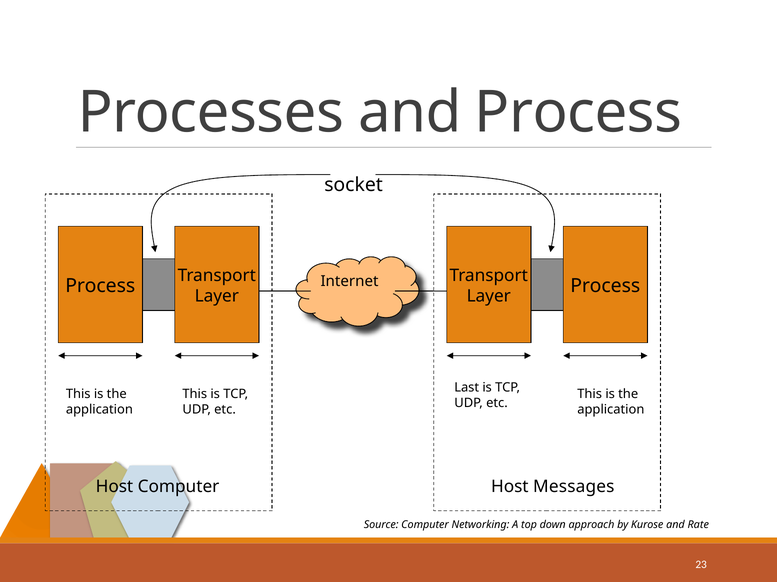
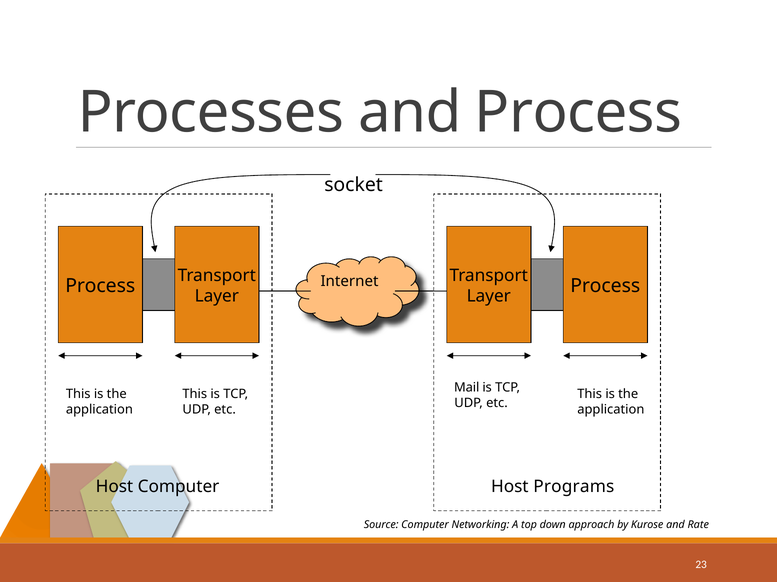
Last: Last -> Mail
Messages: Messages -> Programs
